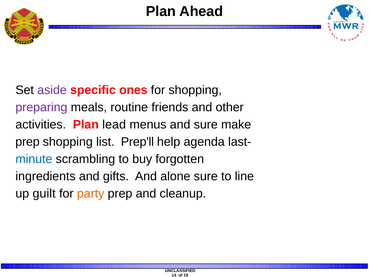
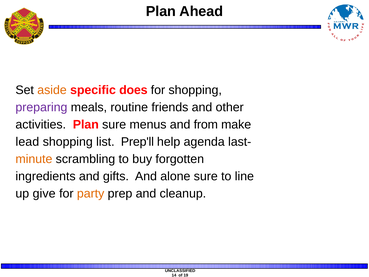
aside colour: purple -> orange
ones: ones -> does
Plan lead: lead -> sure
and sure: sure -> from
prep at (27, 142): prep -> lead
minute colour: blue -> orange
guilt: guilt -> give
